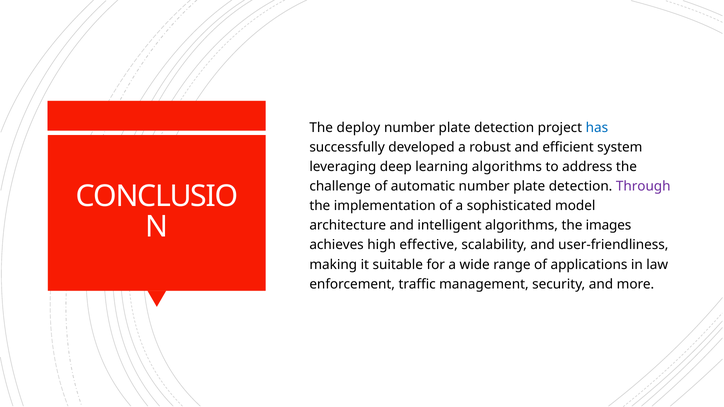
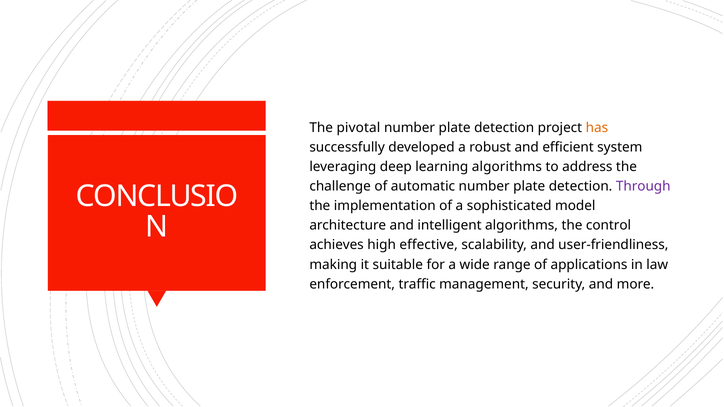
deploy: deploy -> pivotal
has colour: blue -> orange
images: images -> control
